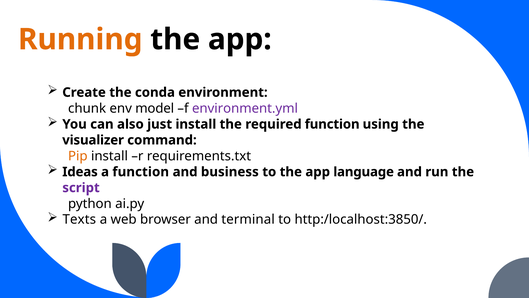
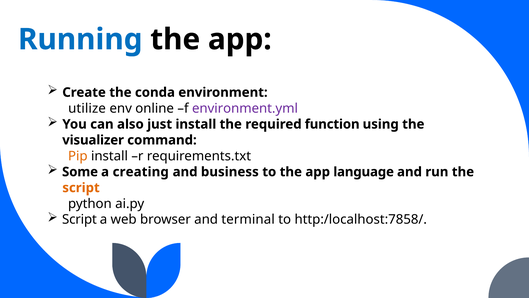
Running colour: orange -> blue
chunk: chunk -> utilize
model: model -> online
Ideas: Ideas -> Some
a function: function -> creating
script at (81, 188) colour: purple -> orange
Texts at (79, 219): Texts -> Script
http:/localhost:3850/: http:/localhost:3850/ -> http:/localhost:7858/
